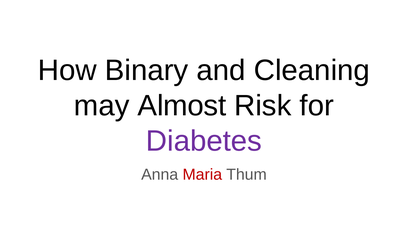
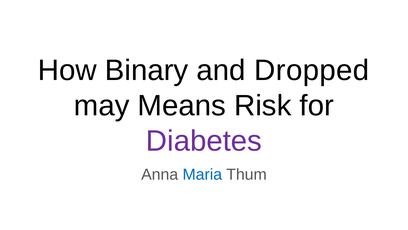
Cleaning: Cleaning -> Dropped
Almost: Almost -> Means
Maria colour: red -> blue
